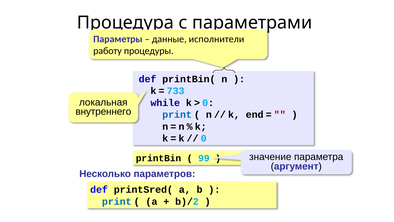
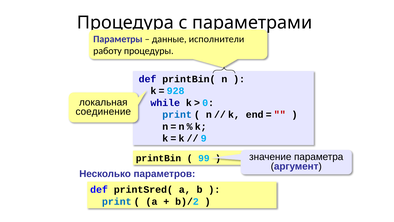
733: 733 -> 928
внутреннего: внутреннего -> соединение
0 at (204, 138): 0 -> 9
